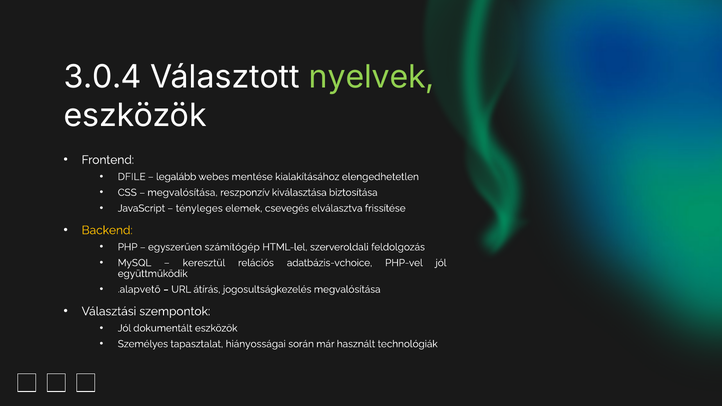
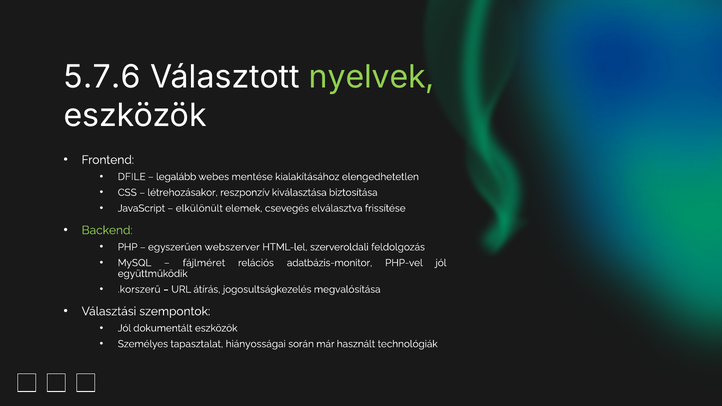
3.0.4: 3.0.4 -> 5.7.6
megvalósítása at (183, 193): megvalósítása -> létrehozásakor
tényleges: tényleges -> elkülönült
Backend colour: yellow -> light green
számítógép: számítógép -> webszerver
keresztül: keresztül -> fájlméret
adatbázis-vchoice: adatbázis-vchoice -> adatbázis-monitor
.alapvető: .alapvető -> .korszerű
